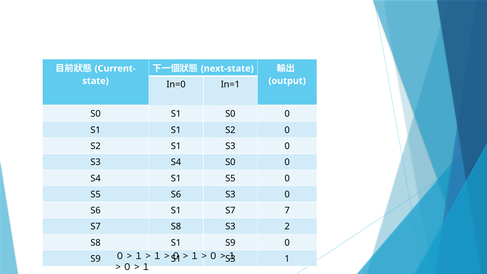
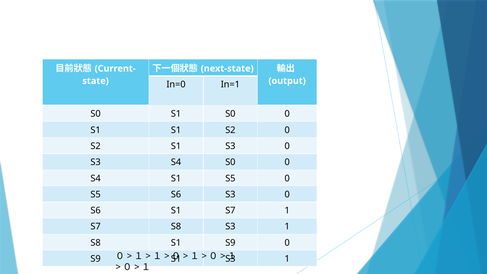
S7 7: 7 -> 1
S8 S3 2: 2 -> 1
